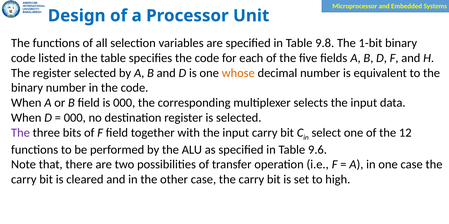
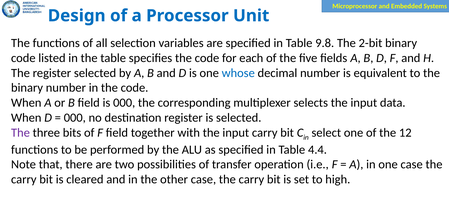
1-bit: 1-bit -> 2-bit
whose colour: orange -> blue
9.6: 9.6 -> 4.4
